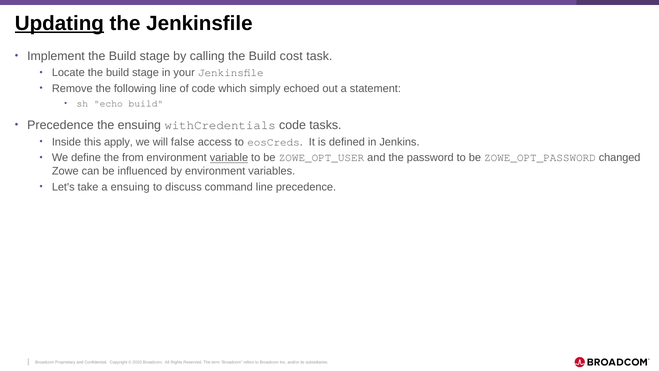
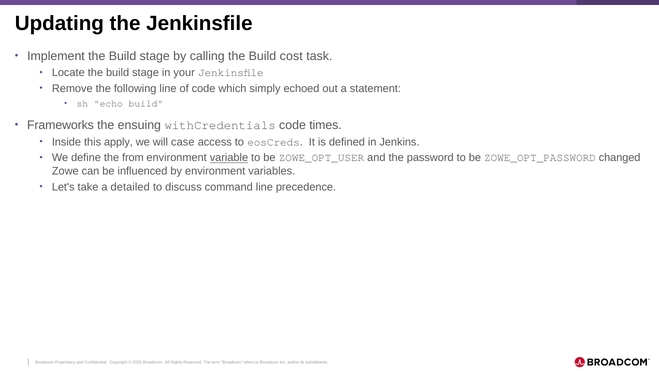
Updating underline: present -> none
Precedence at (60, 125): Precedence -> Frameworks
tasks: tasks -> times
false: false -> case
a ensuing: ensuing -> detailed
